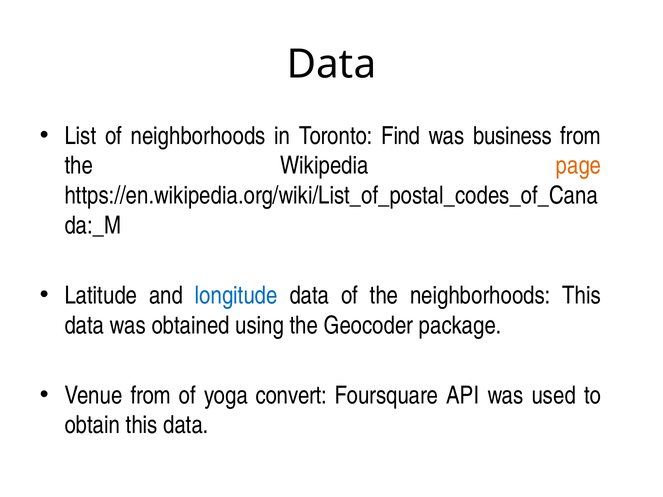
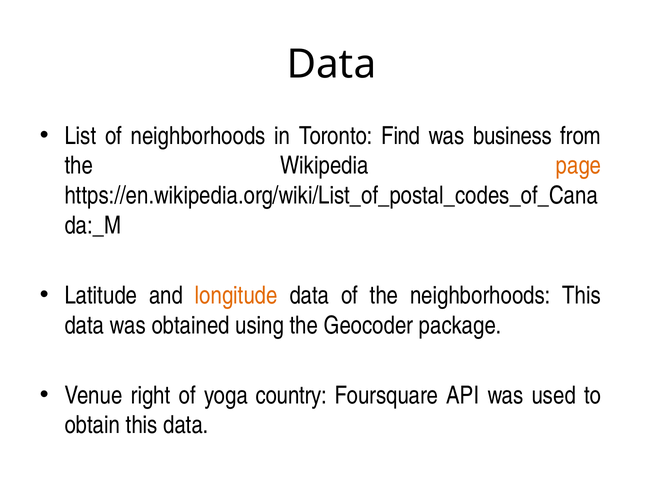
longitude colour: blue -> orange
Venue from: from -> right
convert: convert -> country
